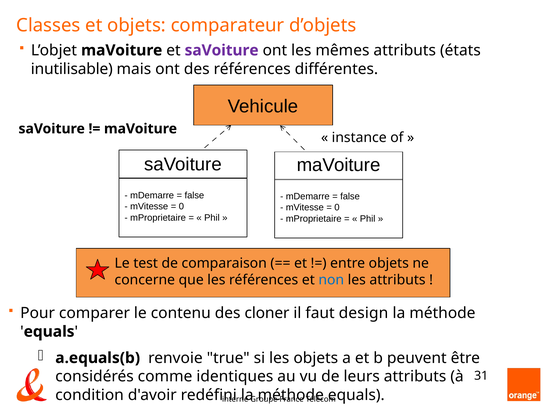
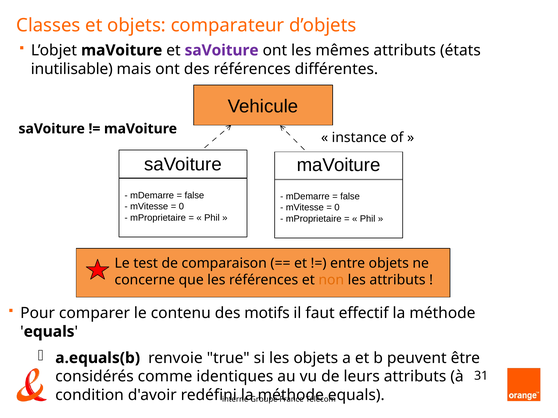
non colour: blue -> orange
cloner: cloner -> motifs
design: design -> effectif
